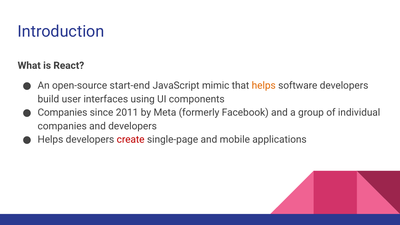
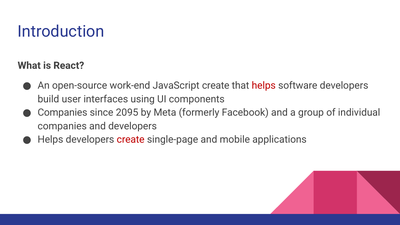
start-end: start-end -> work-end
JavaScript mimic: mimic -> create
helps at (264, 86) colour: orange -> red
2011: 2011 -> 2095
